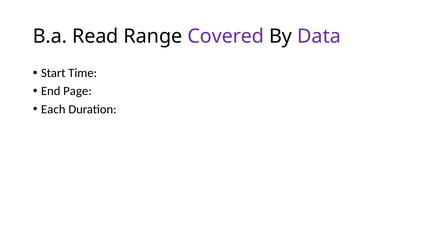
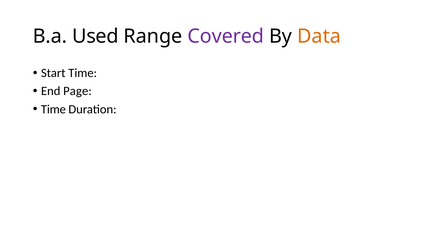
Read: Read -> Used
Data colour: purple -> orange
Each at (53, 109): Each -> Time
